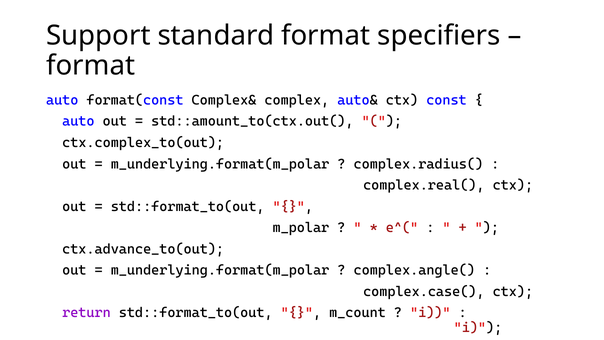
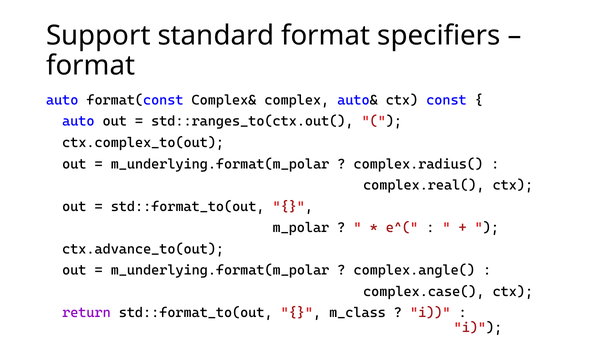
std::amount_to(ctx.out(: std::amount_to(ctx.out( -> std::ranges_to(ctx.out(
m_count: m_count -> m_class
